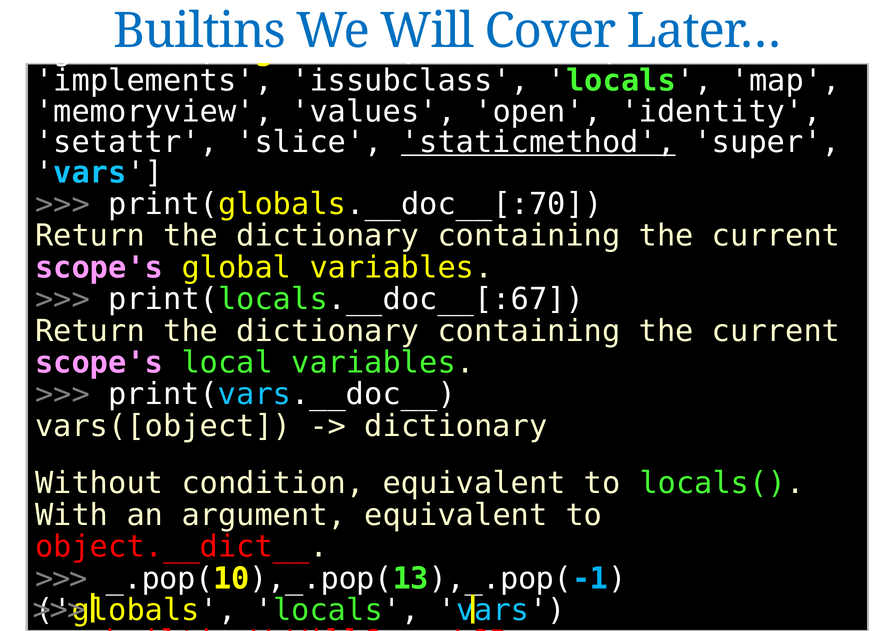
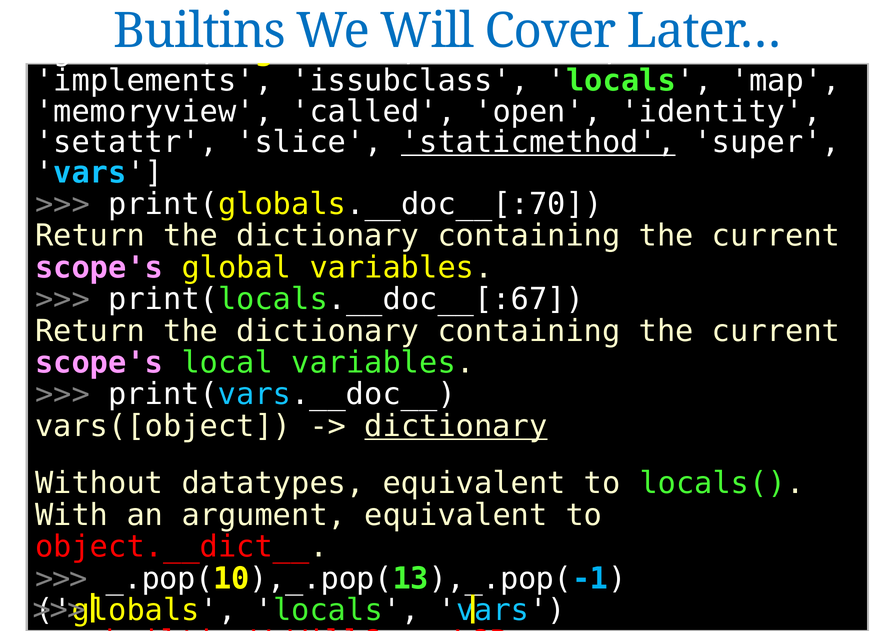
values: values -> called
dictionary at (456, 426) underline: none -> present
condition: condition -> datatypes
